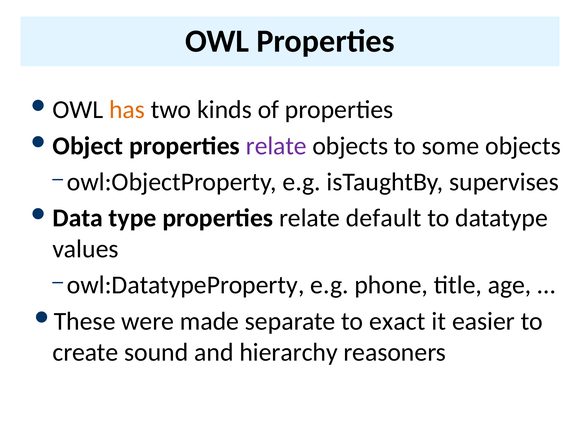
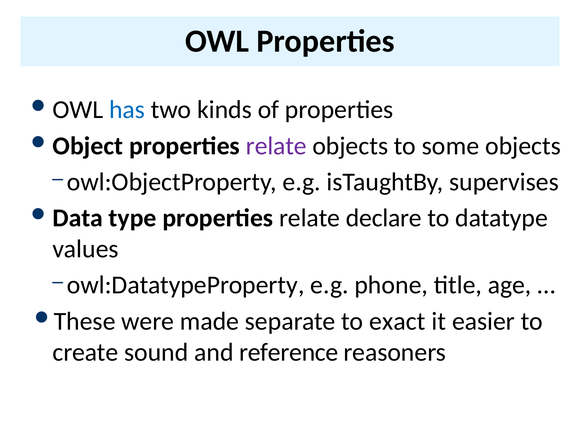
has colour: orange -> blue
default: default -> declare
hierarchy: hierarchy -> reference
